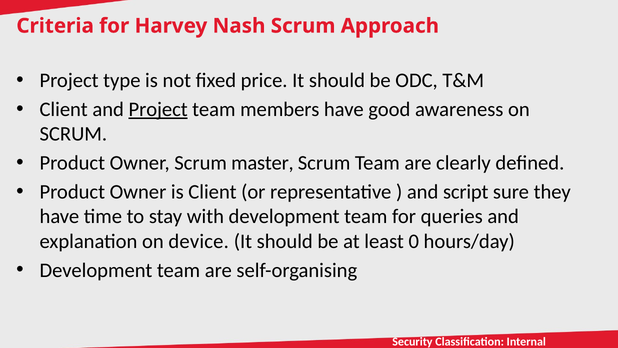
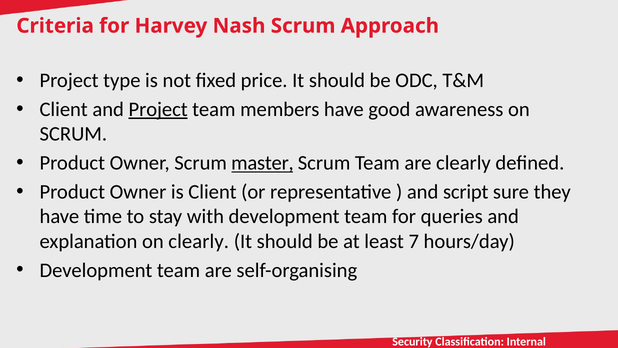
master at (262, 163) underline: none -> present
on device: device -> clearly
0: 0 -> 7
